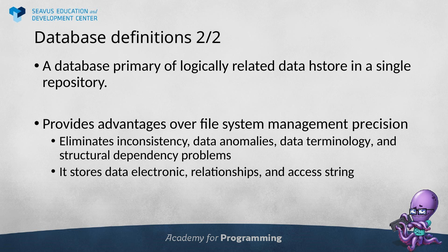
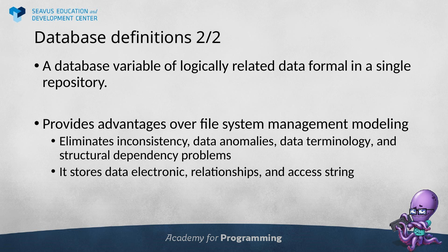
primary: primary -> variable
hstore: hstore -> formal
precision: precision -> modeling
